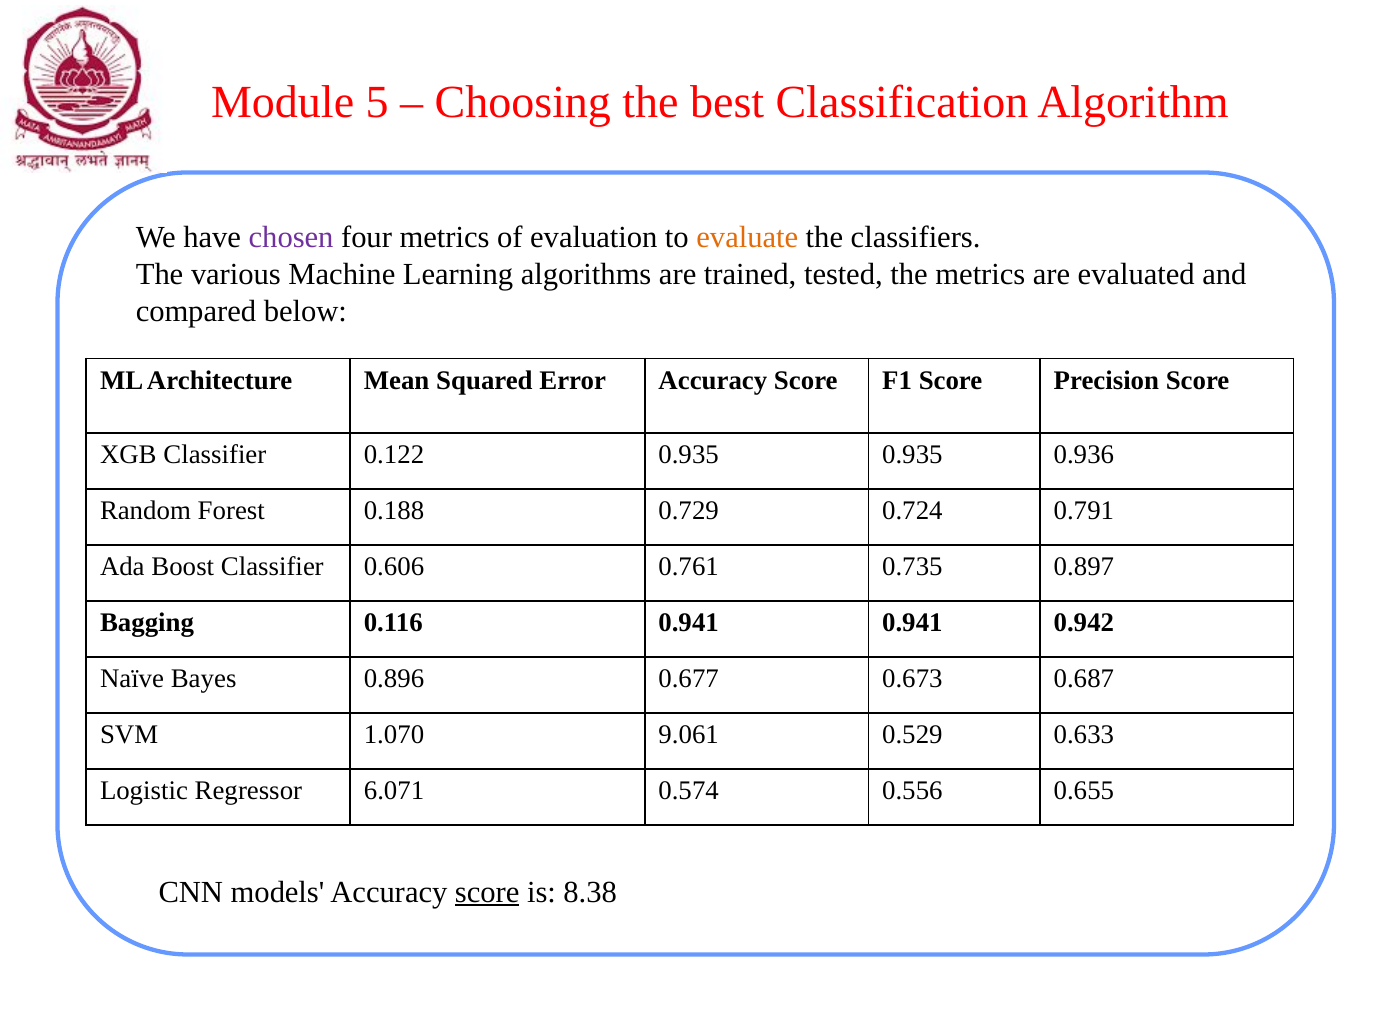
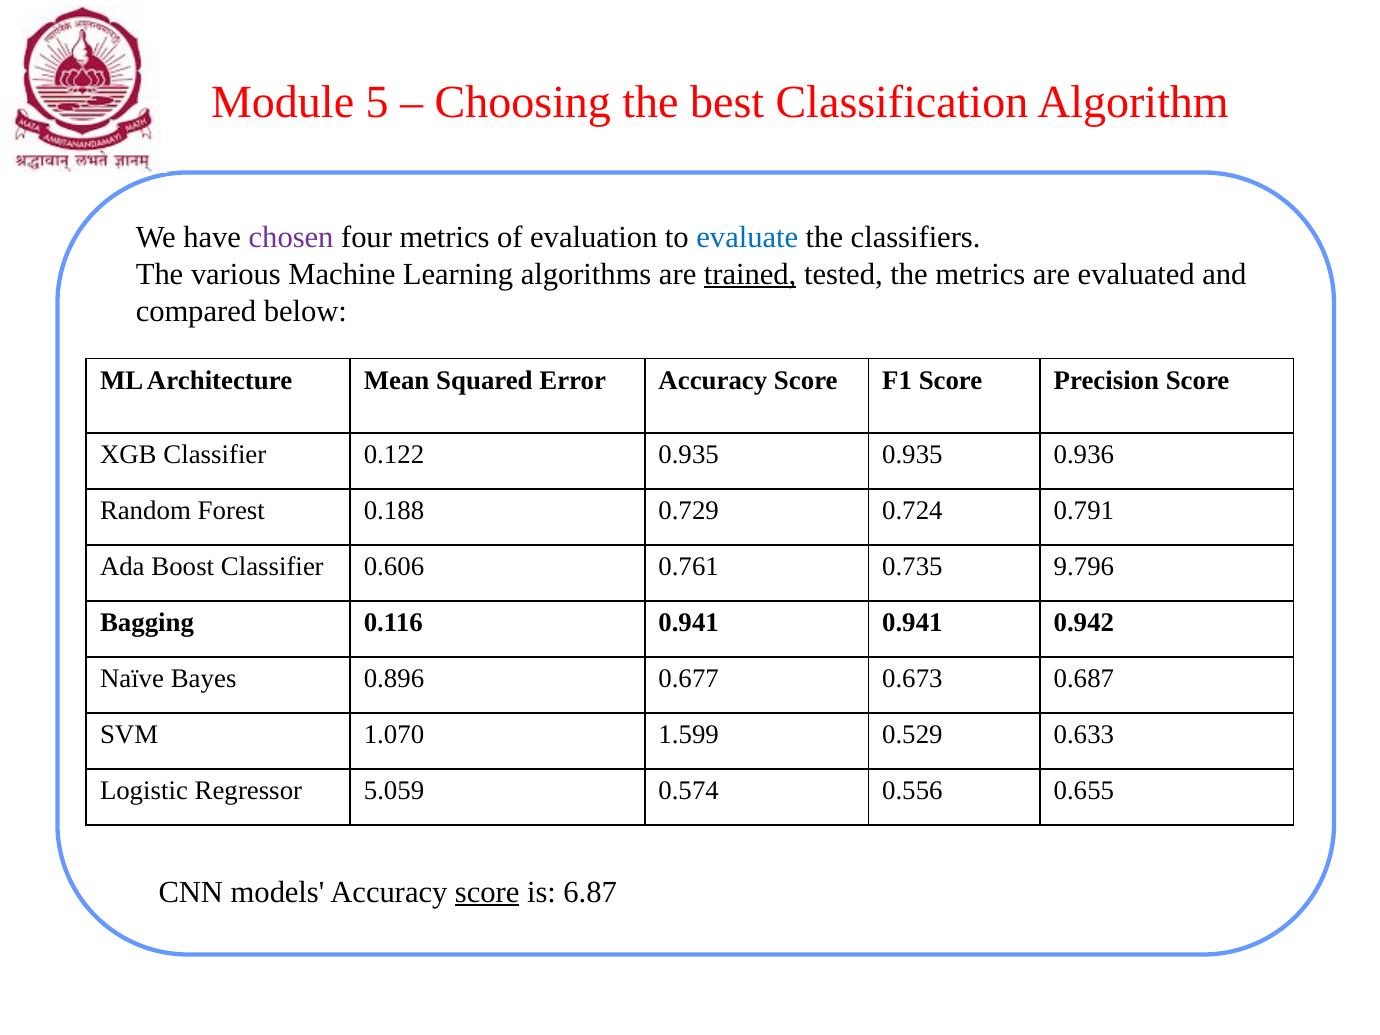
evaluate colour: orange -> blue
trained underline: none -> present
0.897: 0.897 -> 9.796
9.061: 9.061 -> 1.599
6.071: 6.071 -> 5.059
8.38: 8.38 -> 6.87
